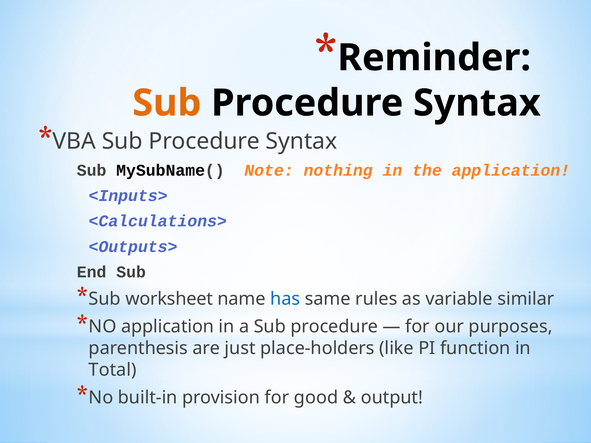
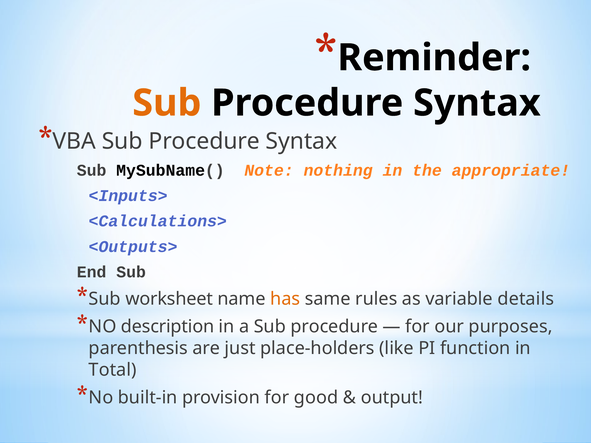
the application: application -> appropriate
has colour: blue -> orange
similar: similar -> details
NO application: application -> description
